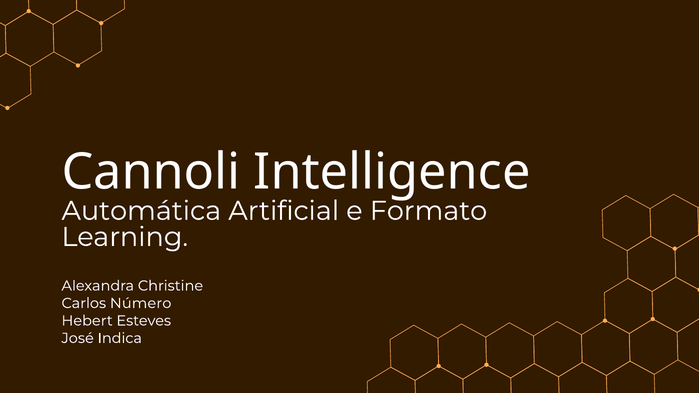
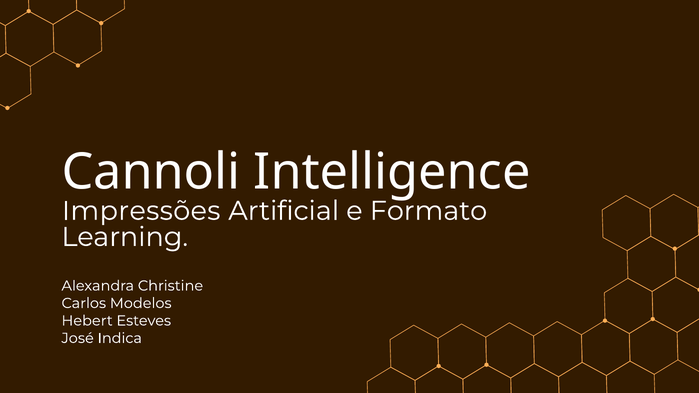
Automática: Automática -> Impressões
Número: Número -> Modelos
